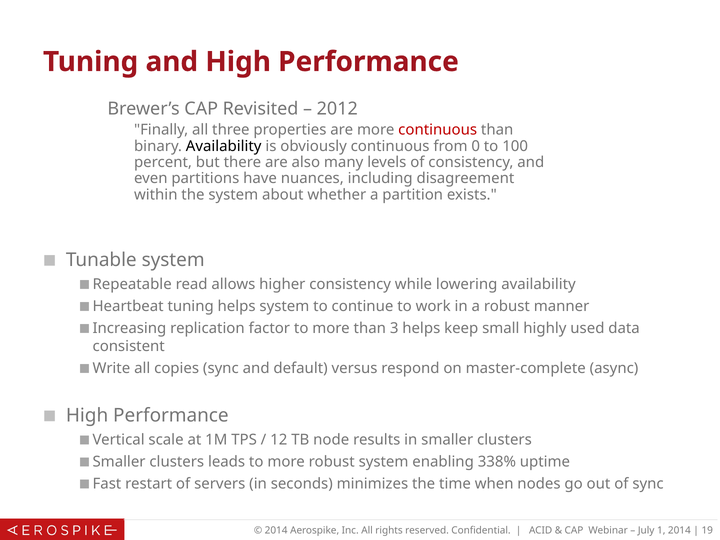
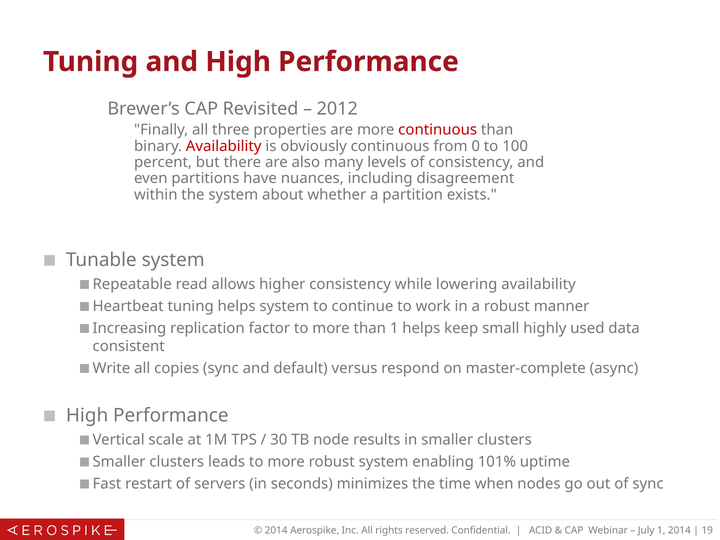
Availability at (224, 146) colour: black -> red
than 3: 3 -> 1
12: 12 -> 30
338%: 338% -> 101%
